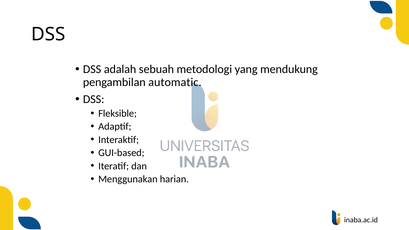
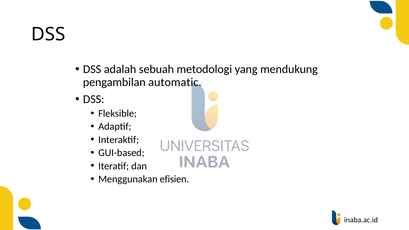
harian: harian -> efisien
